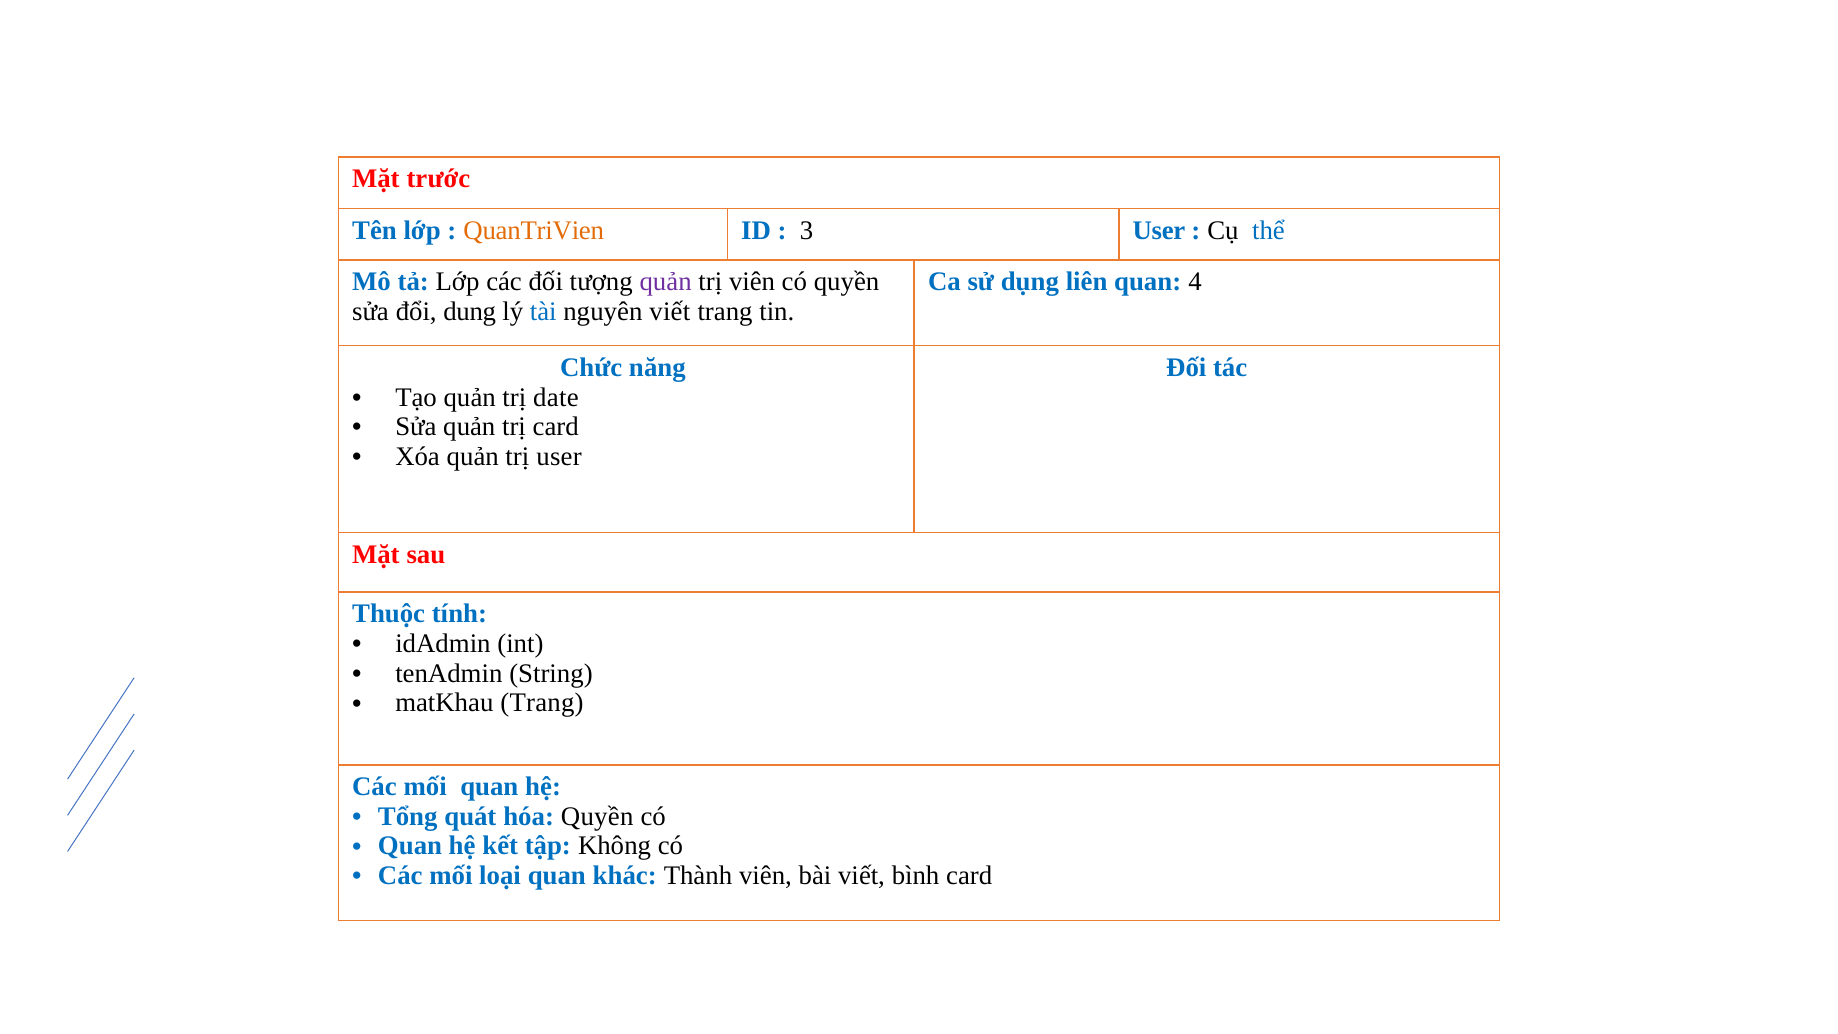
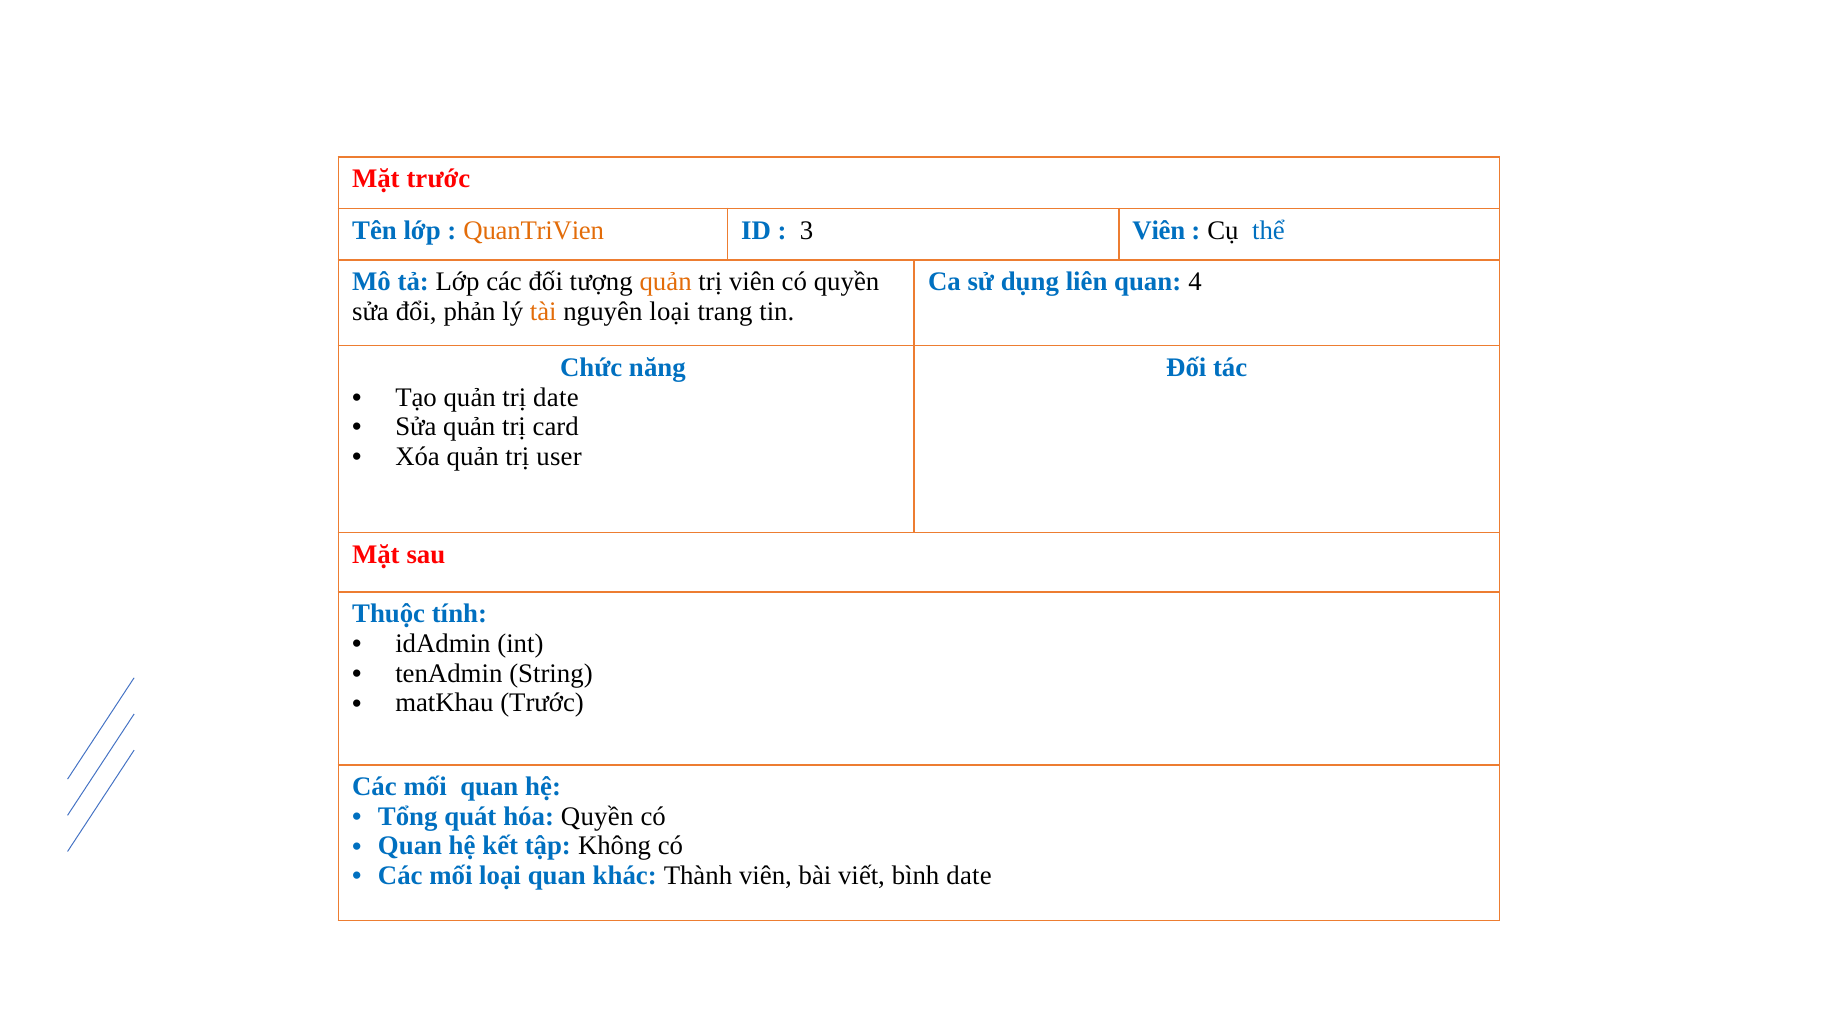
3 User: User -> Viên
quản at (666, 282) colour: purple -> orange
dung: dung -> phản
tài colour: blue -> orange
nguyên viết: viết -> loại
matKhau Trang: Trang -> Trước
bình card: card -> date
